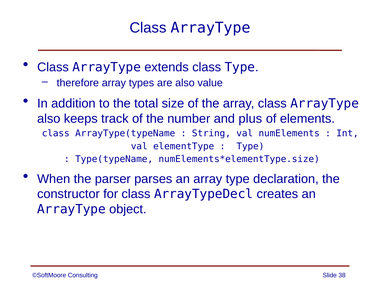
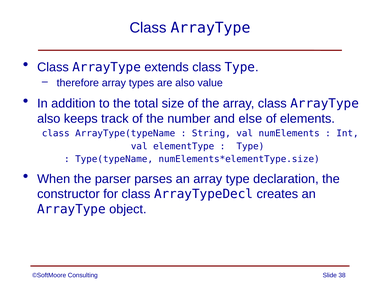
plus: plus -> else
